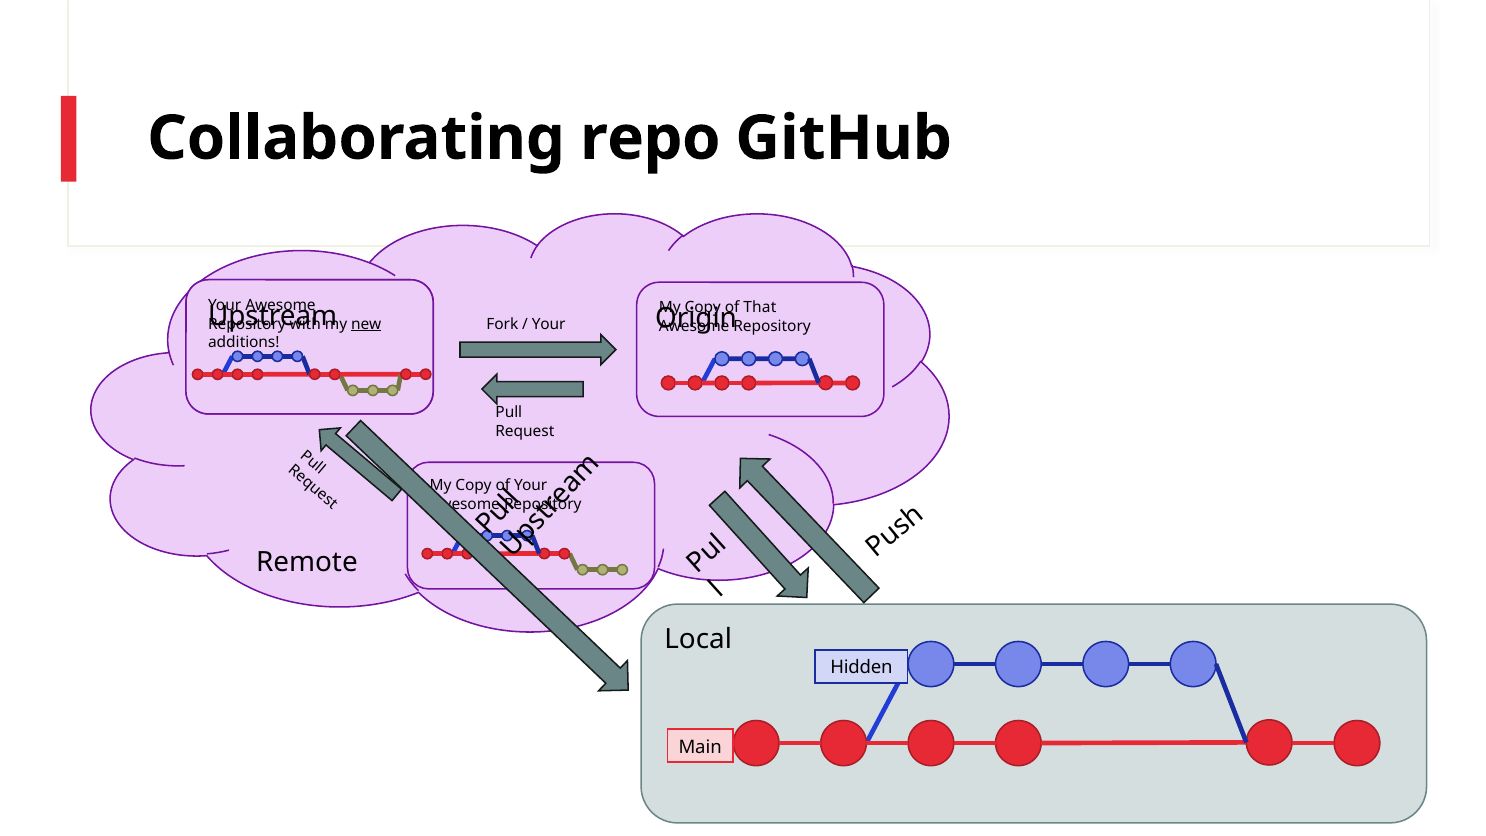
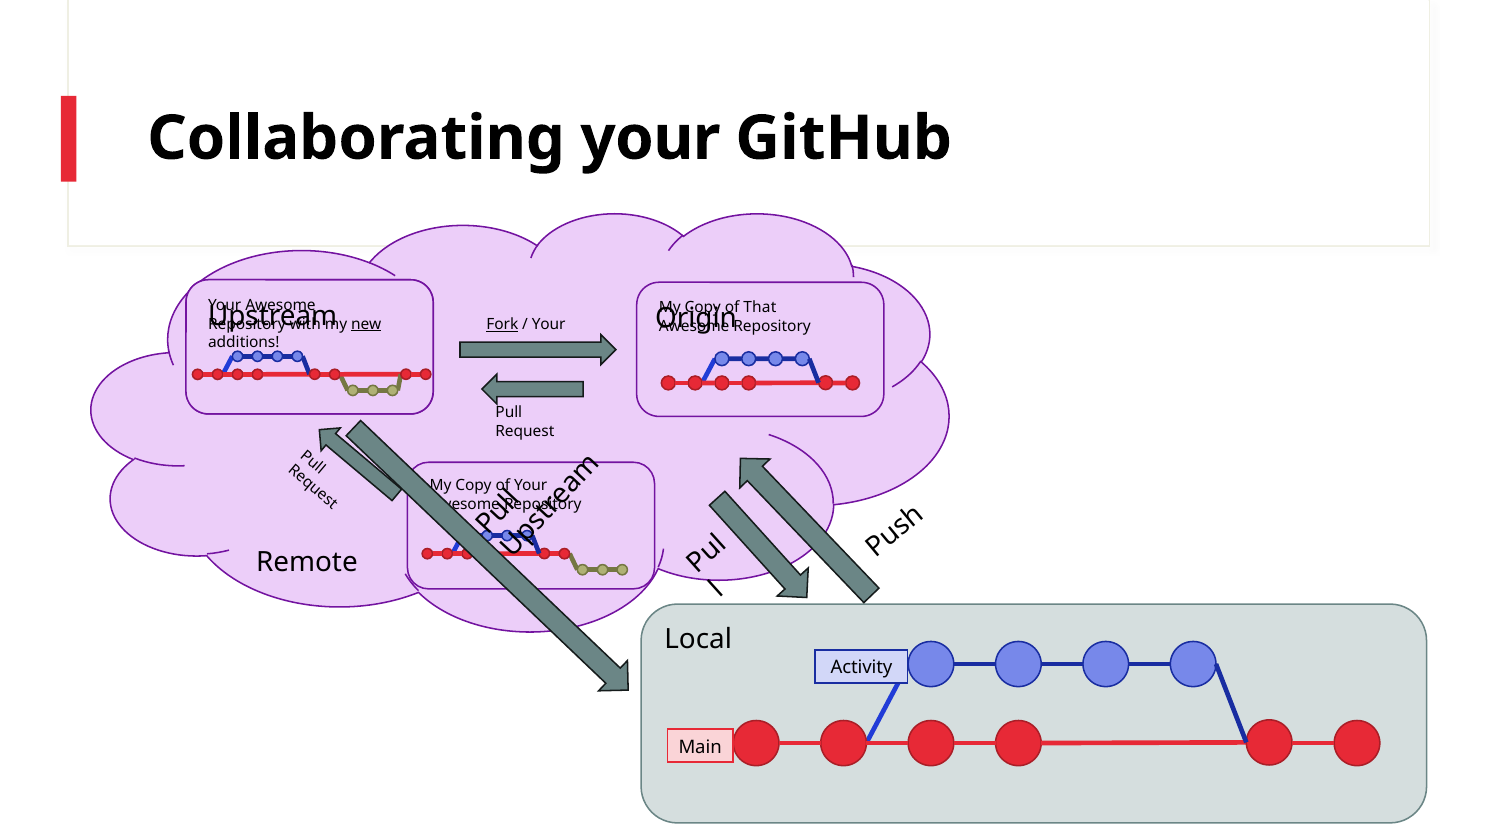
Collaborating repo: repo -> your
Fork underline: none -> present
Hidden: Hidden -> Activity
